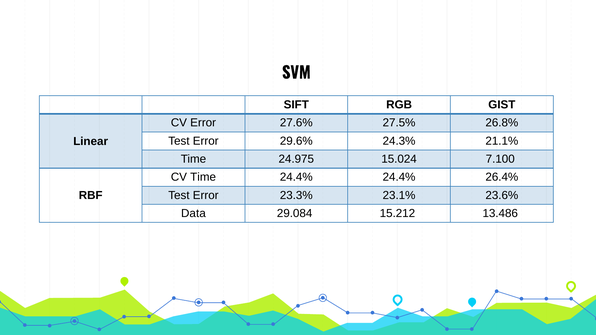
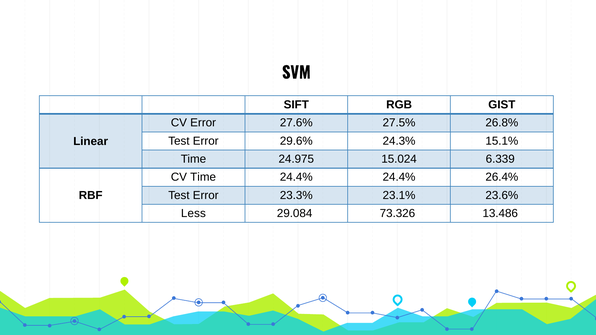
21.1%: 21.1% -> 15.1%
7.100: 7.100 -> 6.339
Data: Data -> Less
15.212: 15.212 -> 73.326
